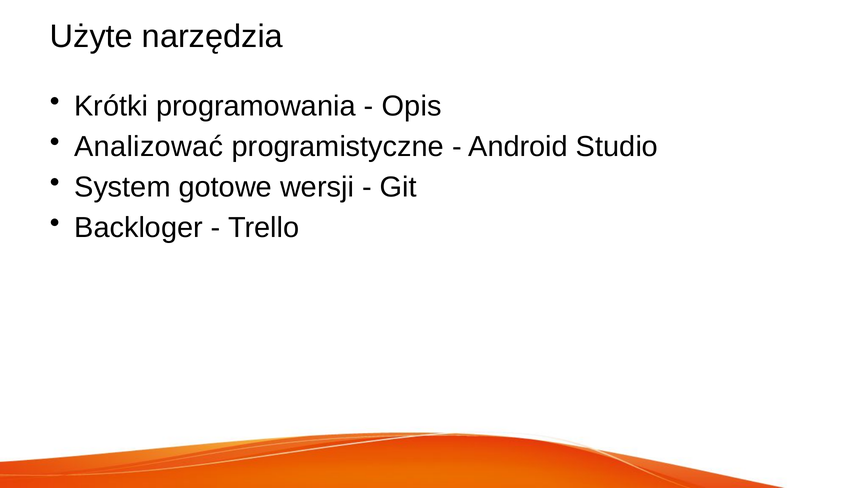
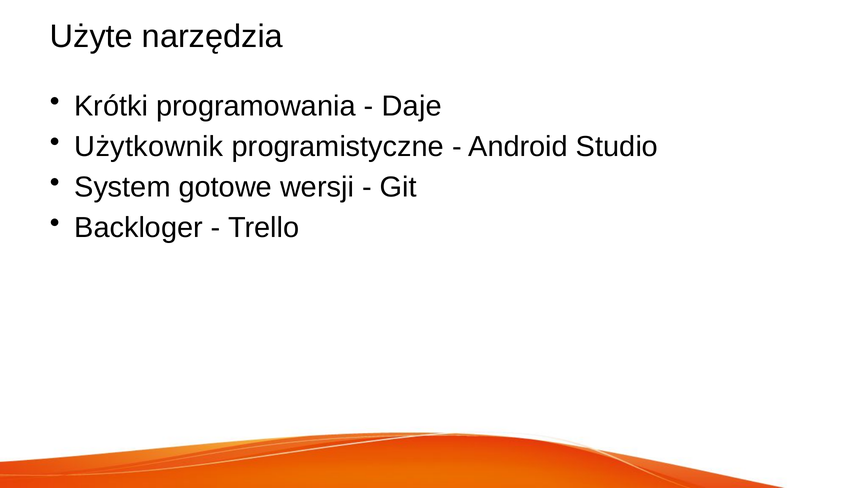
Opis: Opis -> Daje
Analizować: Analizować -> Użytkownik
